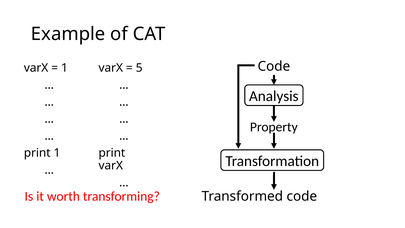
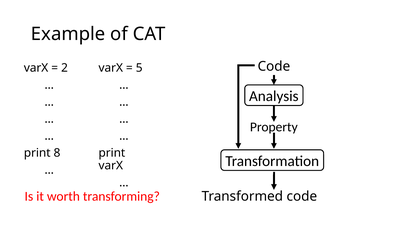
1 at (64, 68): 1 -> 2
print 1: 1 -> 8
